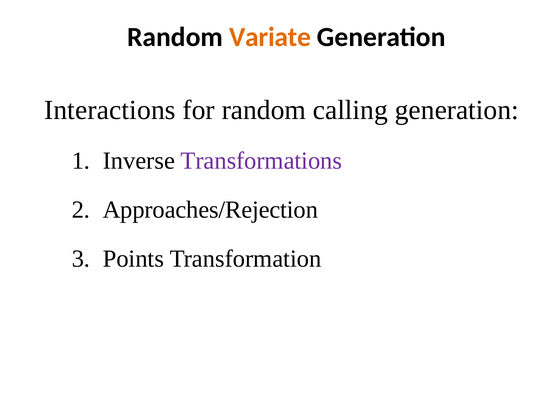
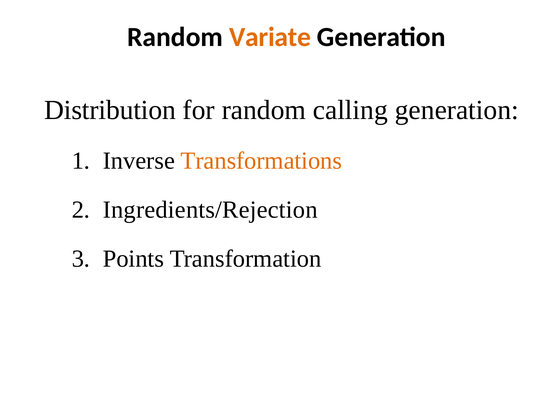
Interactions: Interactions -> Distribution
Transformations colour: purple -> orange
Approaches/Rejection: Approaches/Rejection -> Ingredients/Rejection
